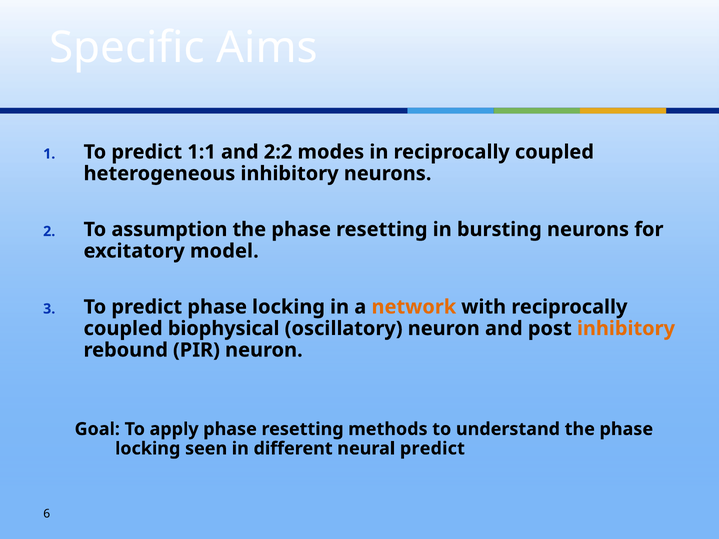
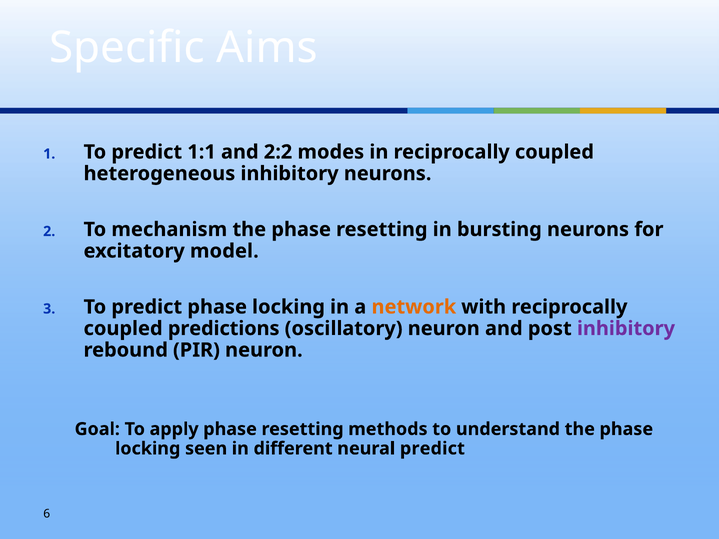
assumption: assumption -> mechanism
biophysical: biophysical -> predictions
inhibitory at (626, 329) colour: orange -> purple
